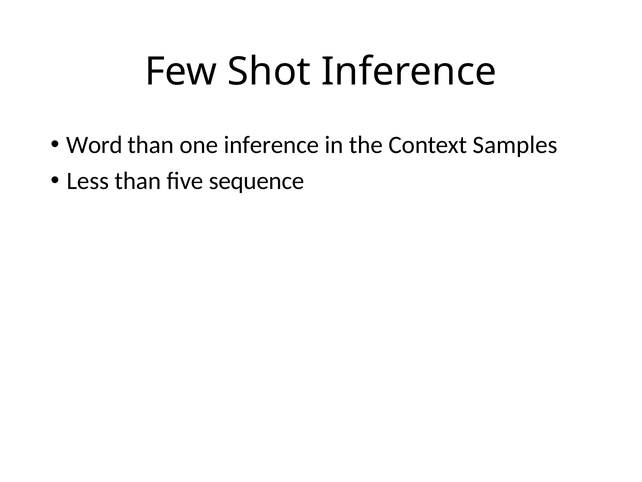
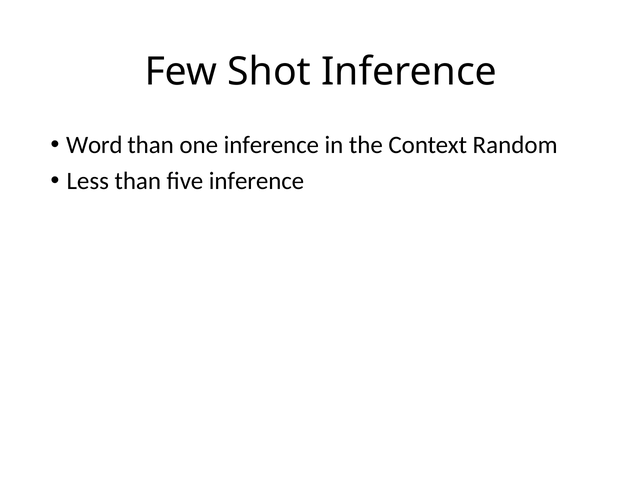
Samples: Samples -> Random
five sequence: sequence -> inference
